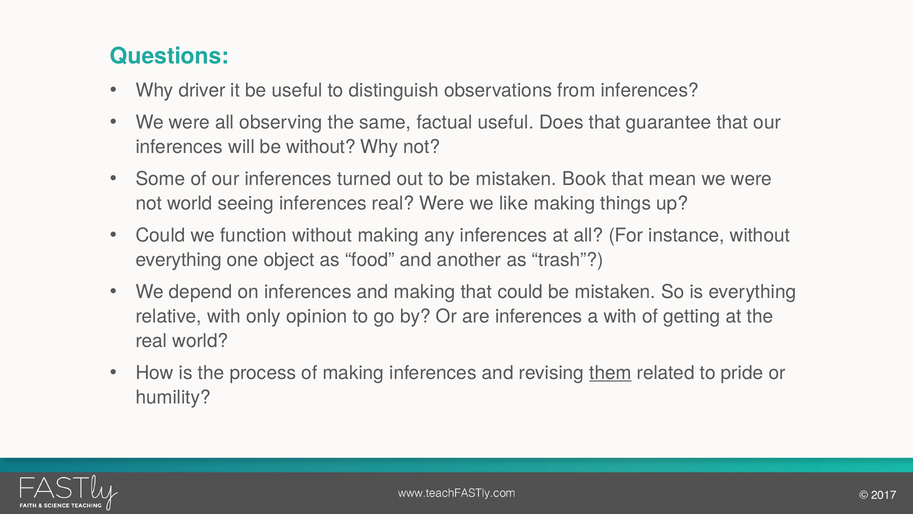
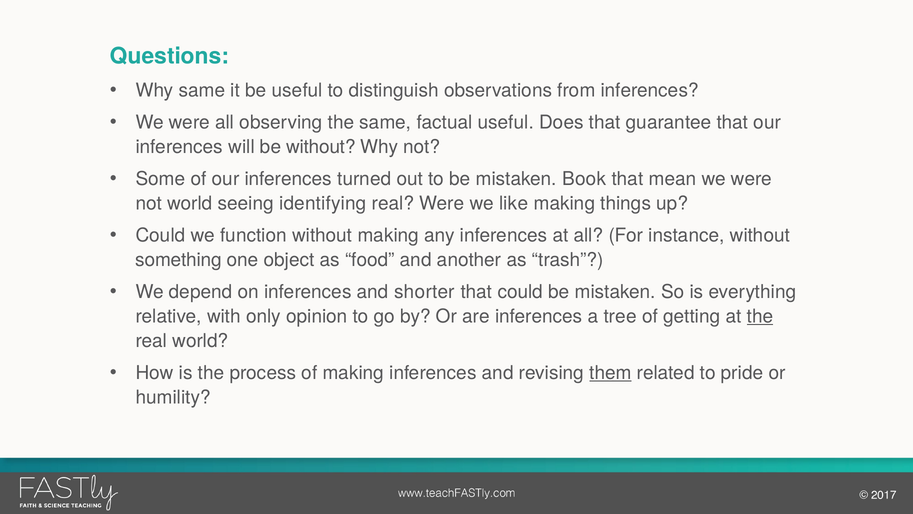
Why driver: driver -> same
seeing inferences: inferences -> identifying
everything at (179, 260): everything -> something
and making: making -> shorter
a with: with -> tree
the at (760, 316) underline: none -> present
